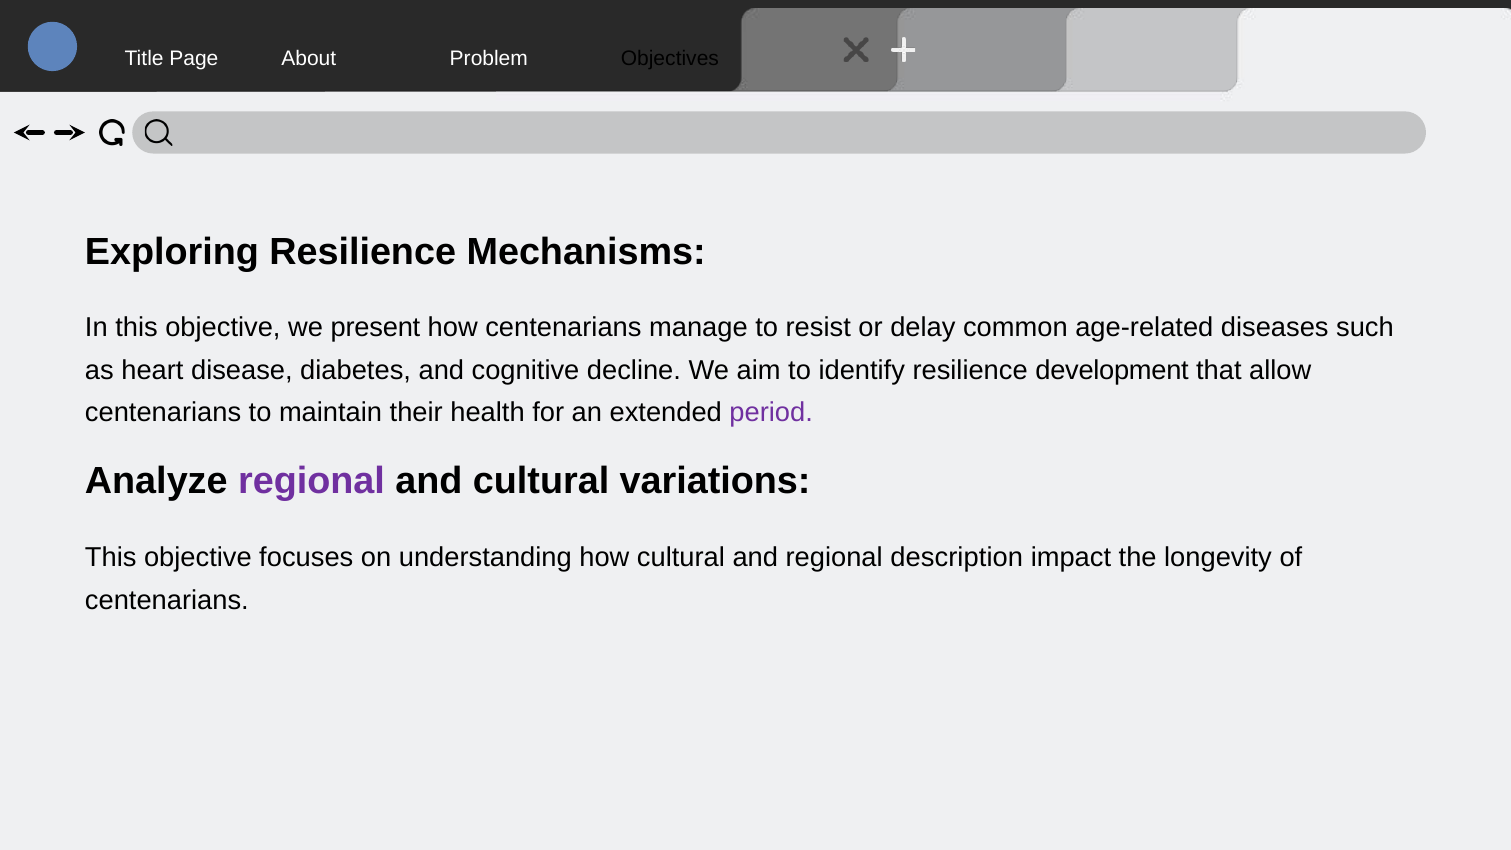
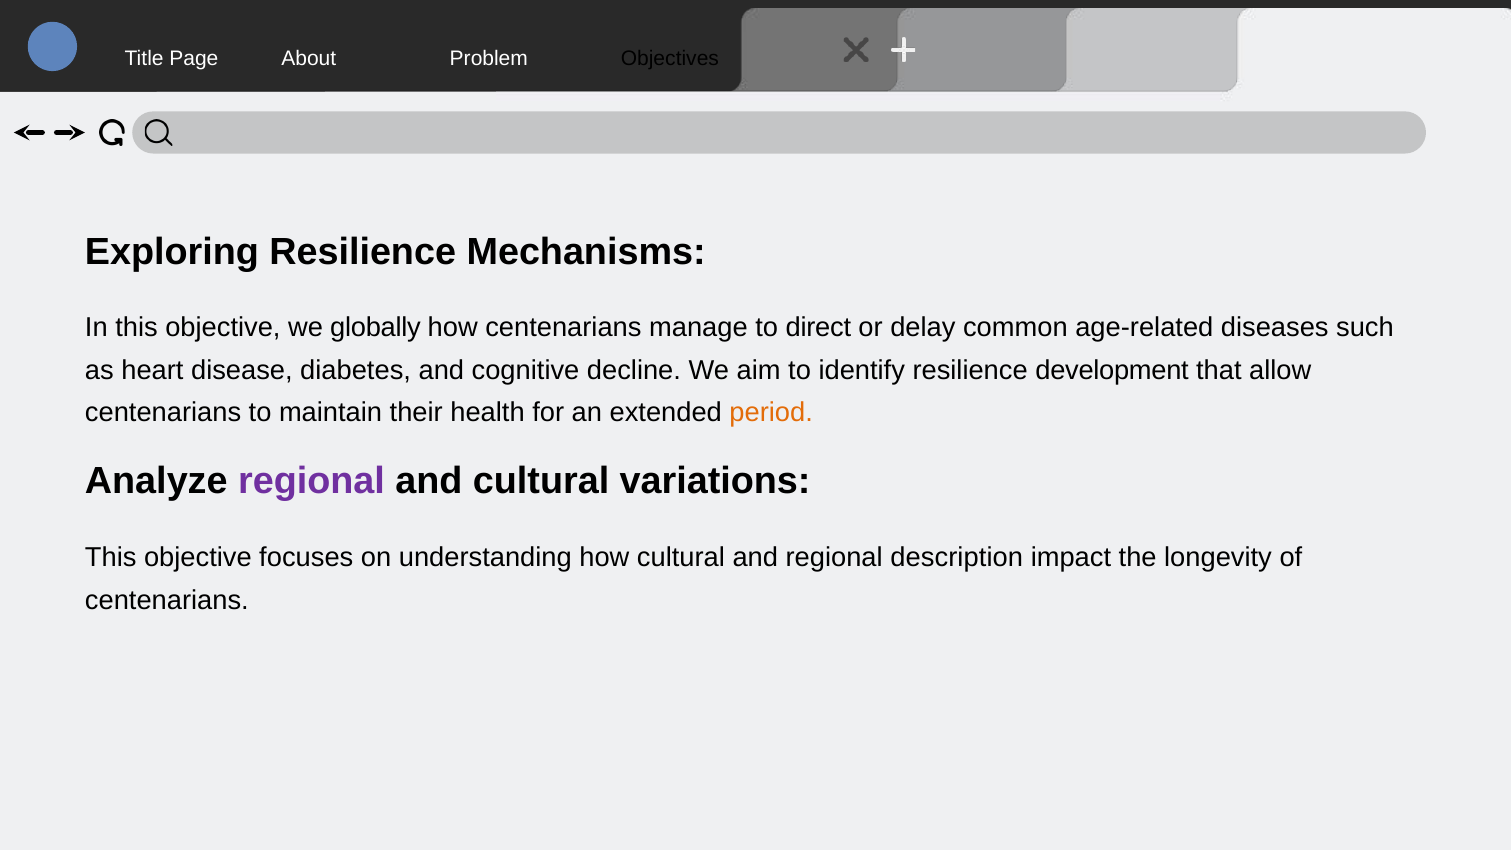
present: present -> globally
resist: resist -> direct
period colour: purple -> orange
